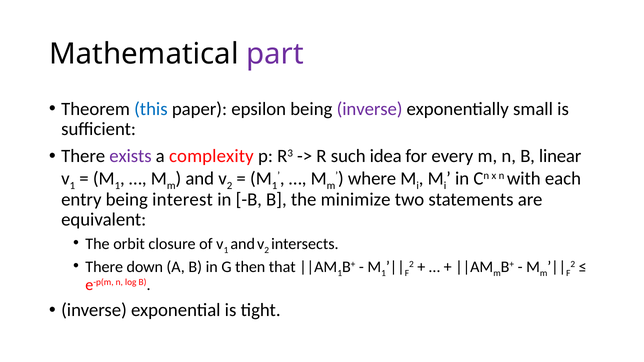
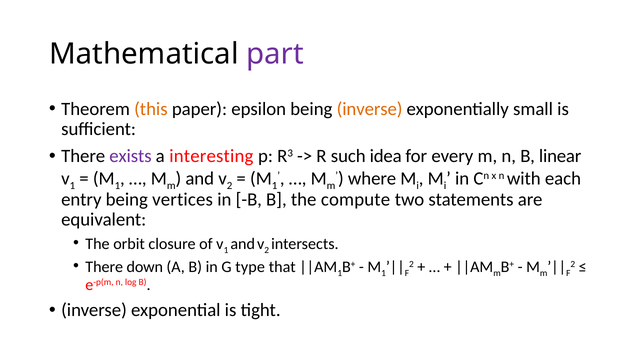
this colour: blue -> orange
inverse at (370, 109) colour: purple -> orange
complexity: complexity -> interesting
interest: interest -> vertices
minimize: minimize -> compute
then: then -> type
